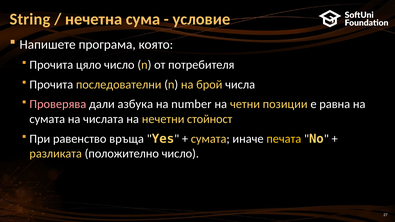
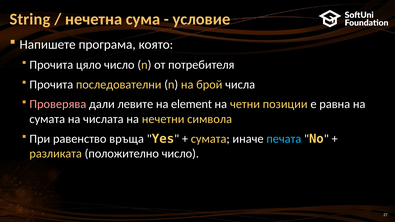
азбука: азбука -> левите
number: number -> element
стойност: стойност -> символа
печата colour: yellow -> light blue
